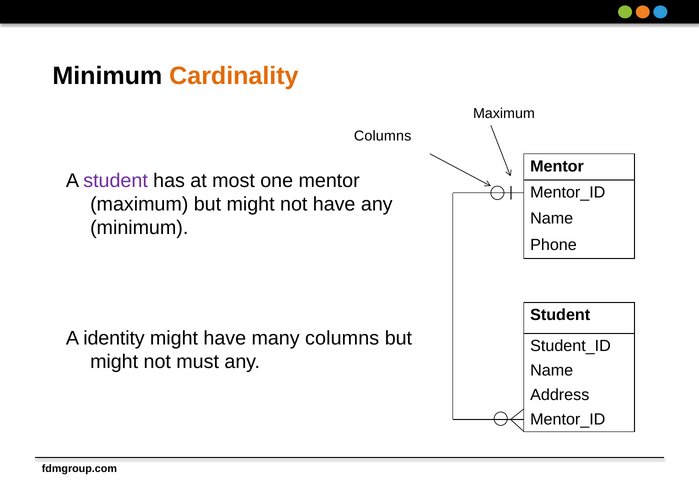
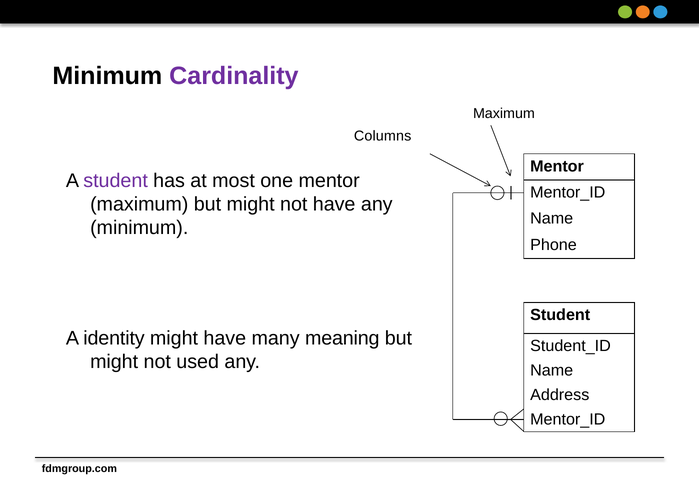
Cardinality colour: orange -> purple
many columns: columns -> meaning
must: must -> used
